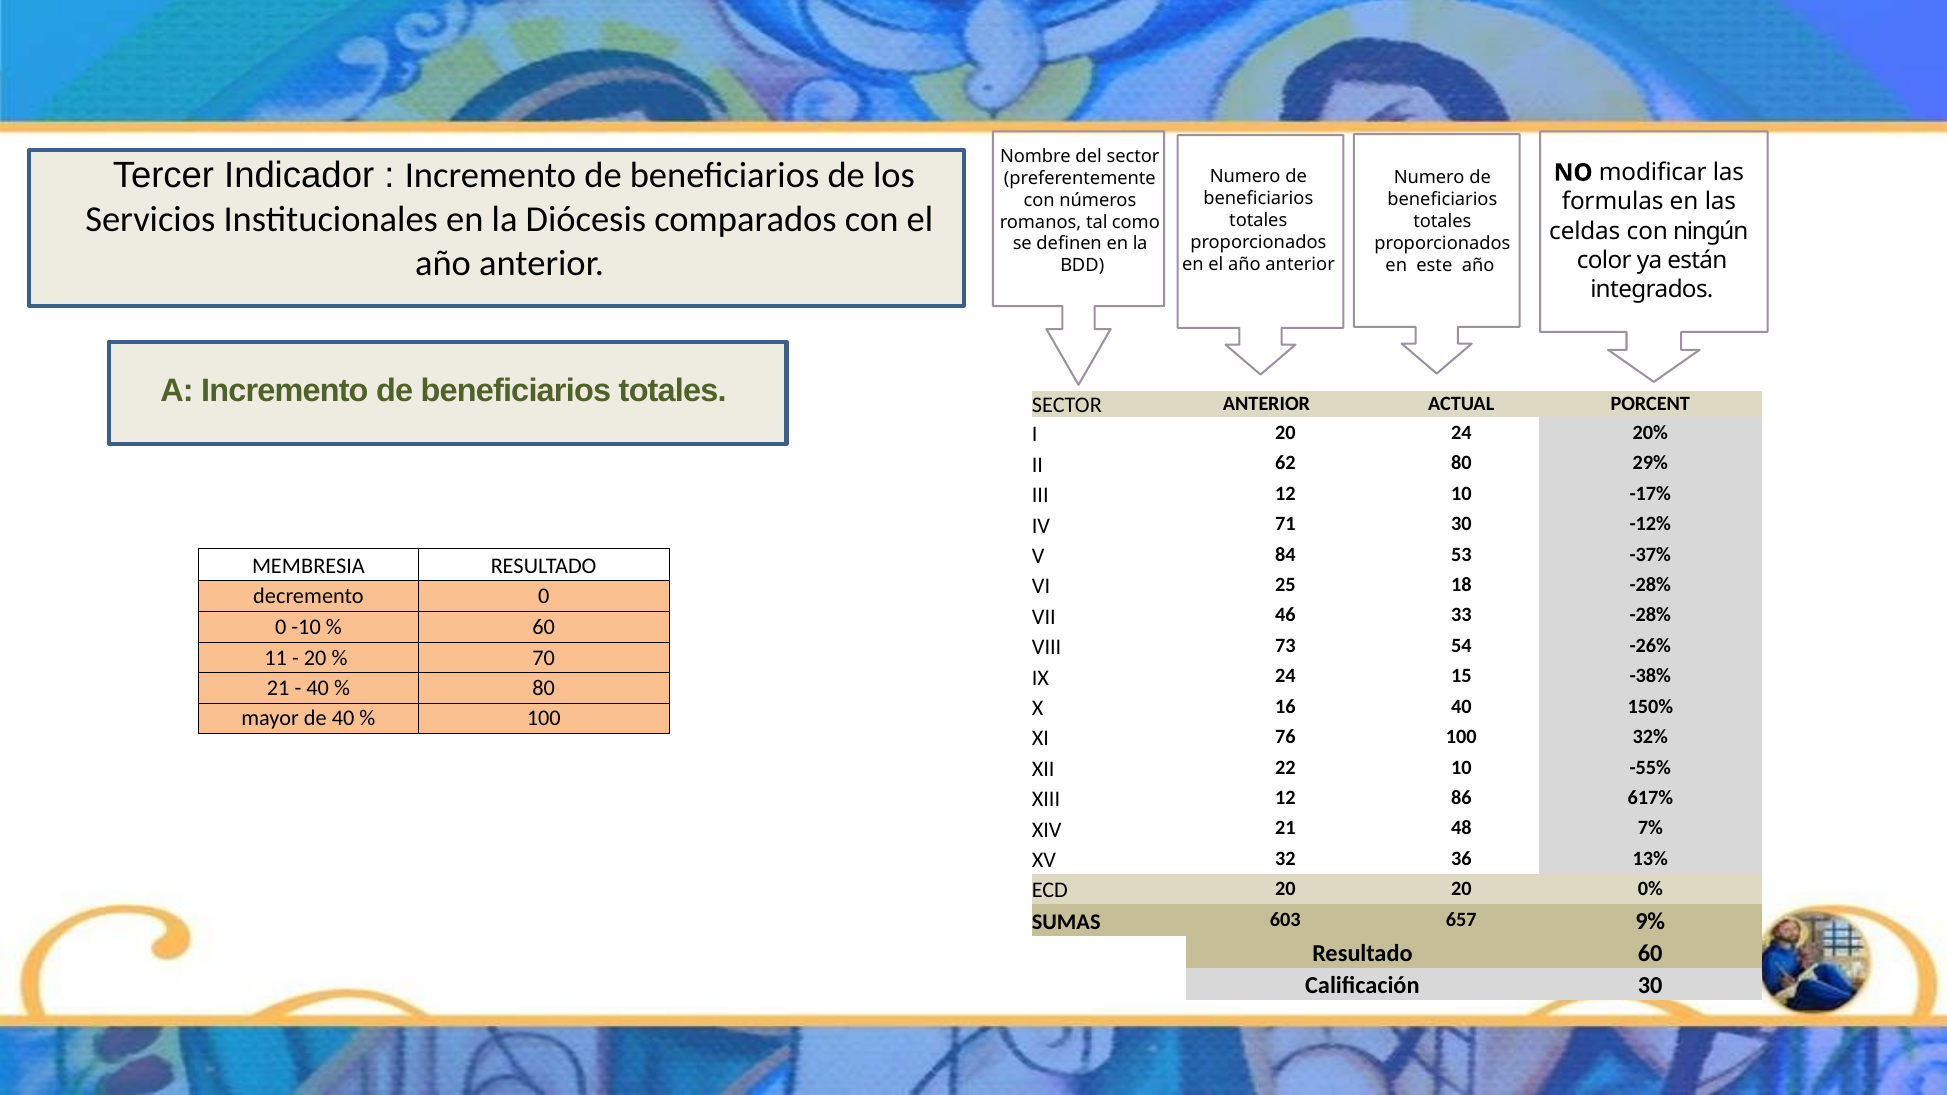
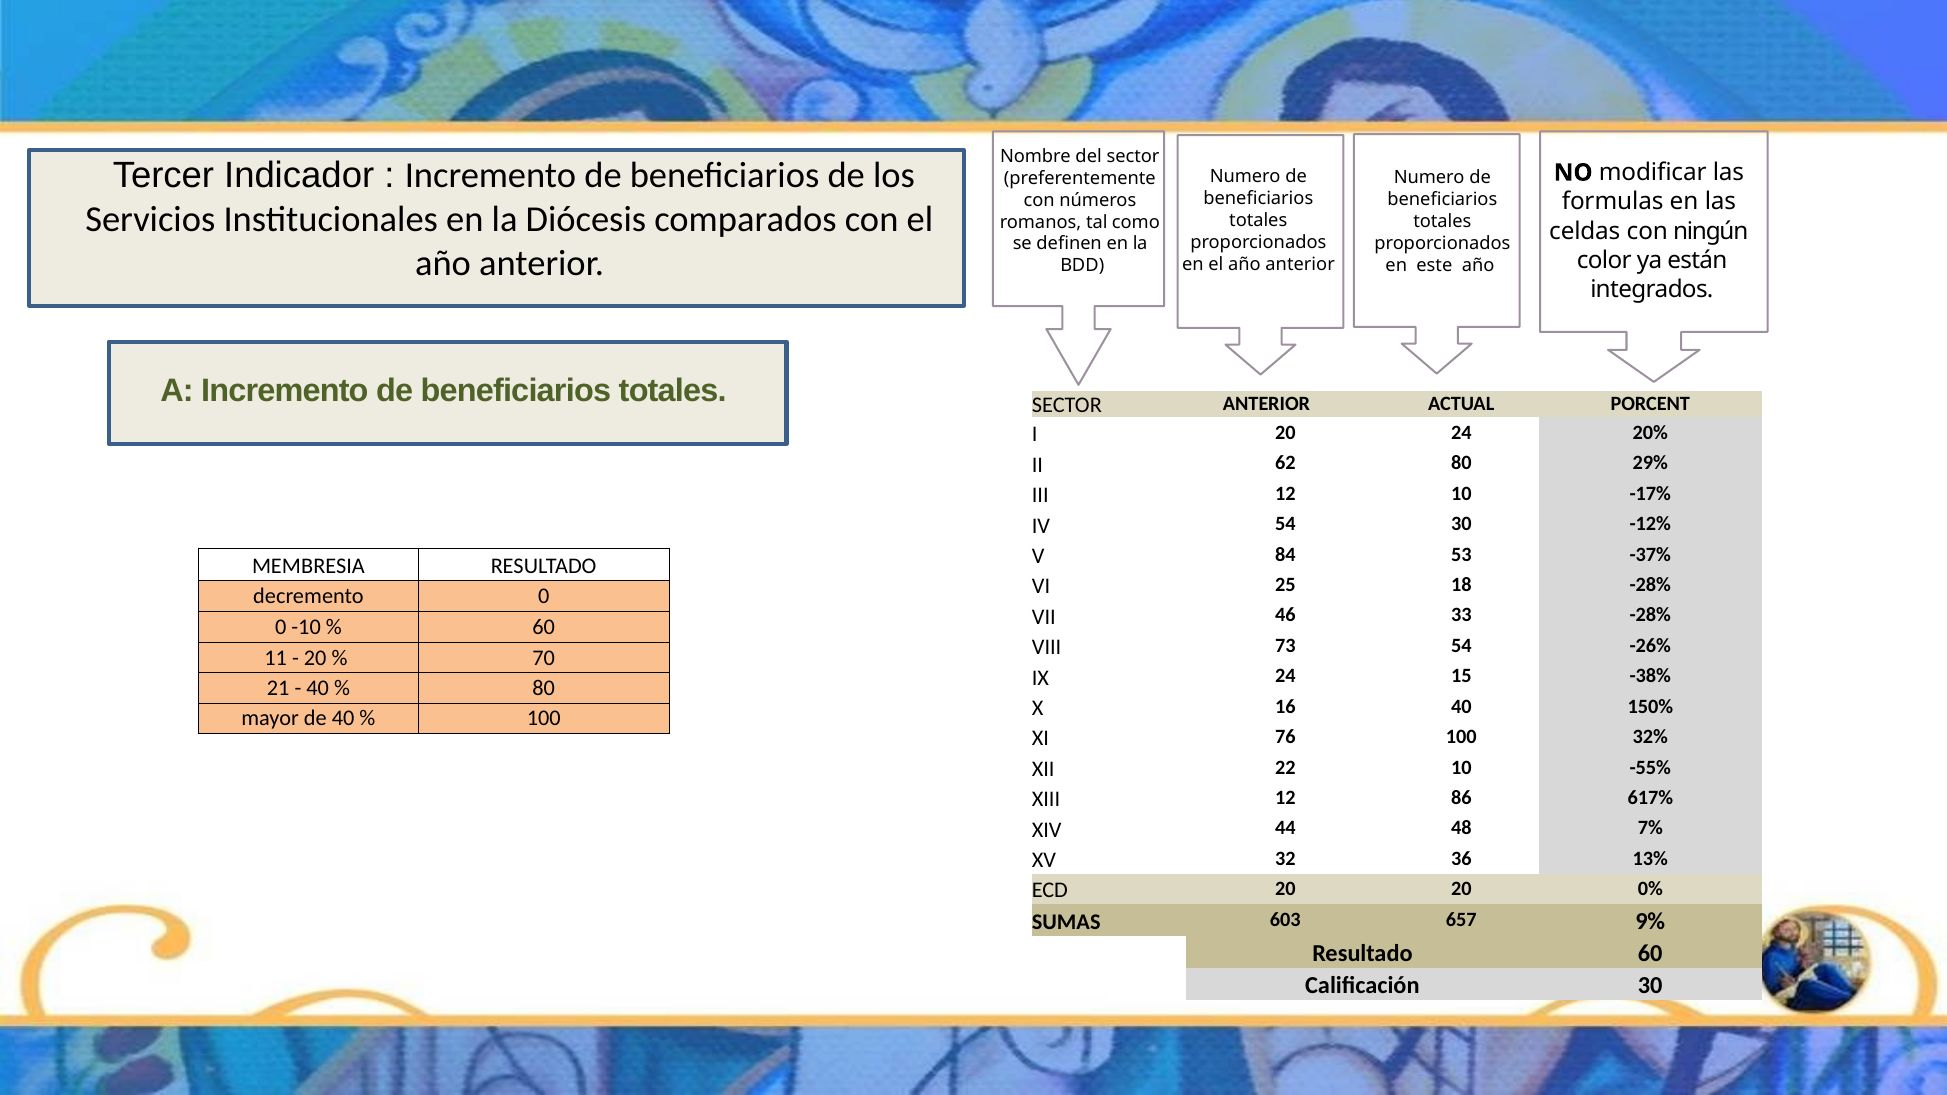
IV 71: 71 -> 54
XIV 21: 21 -> 44
